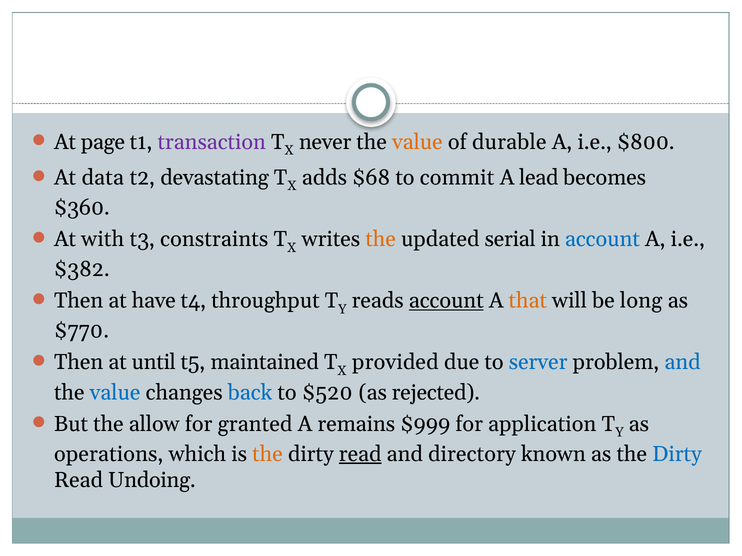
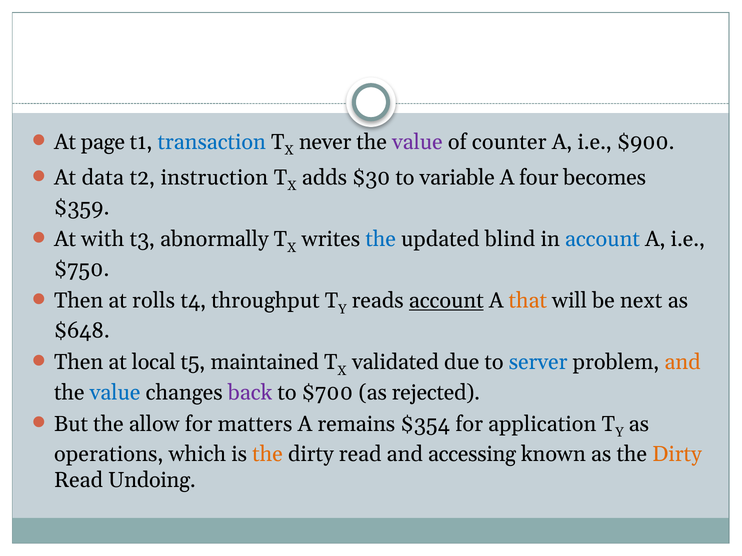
transaction colour: purple -> blue
value at (417, 142) colour: orange -> purple
durable: durable -> counter
$800: $800 -> $900
devastating: devastating -> instruction
$68: $68 -> $30
commit: commit -> variable
lead: lead -> four
$360: $360 -> $359
constraints: constraints -> abnormally
the at (381, 239) colour: orange -> blue
serial: serial -> blind
$382: $382 -> $750
have: have -> rolls
long: long -> next
$770: $770 -> $648
until: until -> local
provided: provided -> validated
and at (683, 363) colour: blue -> orange
back colour: blue -> purple
$520: $520 -> $700
granted: granted -> matters
$999: $999 -> $354
read at (360, 454) underline: present -> none
directory: directory -> accessing
Dirty at (677, 454) colour: blue -> orange
